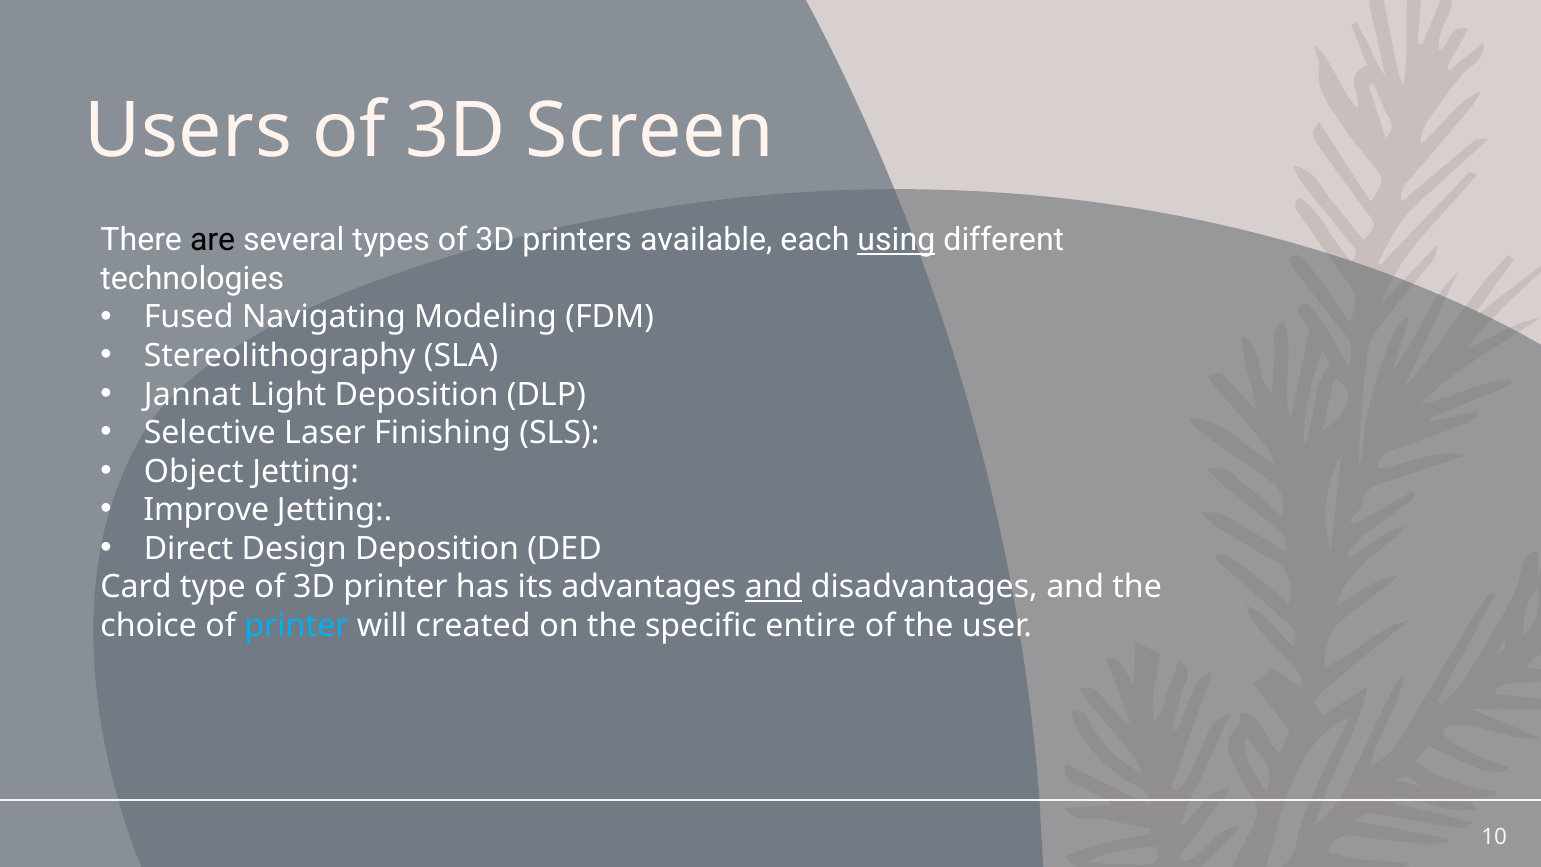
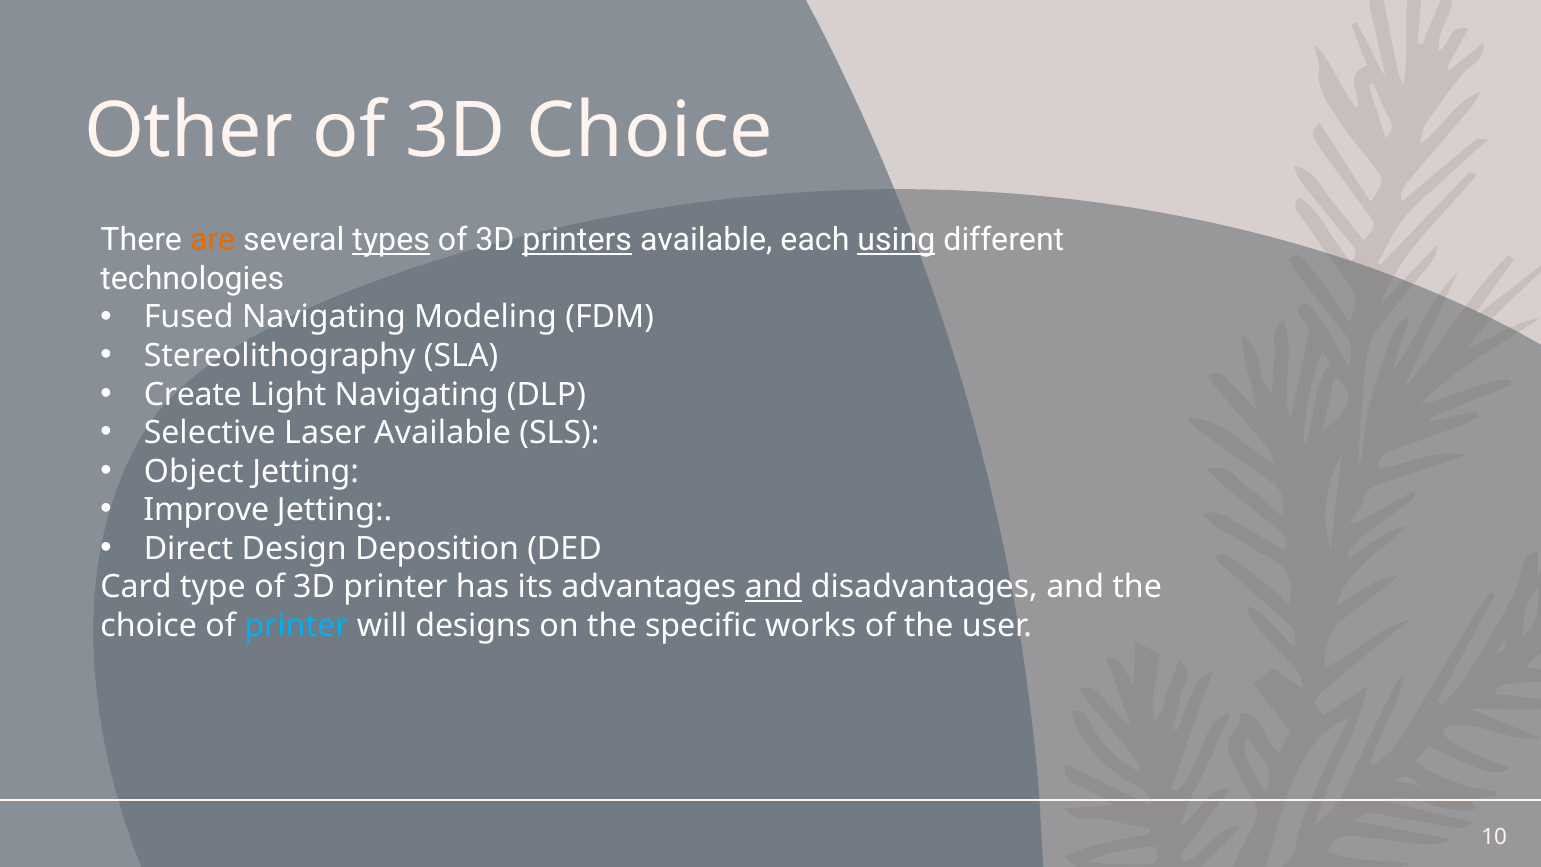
Users: Users -> Other
3D Screen: Screen -> Choice
are colour: black -> orange
types underline: none -> present
printers underline: none -> present
Jannat: Jannat -> Create
Light Deposition: Deposition -> Navigating
Laser Finishing: Finishing -> Available
created: created -> designs
entire: entire -> works
